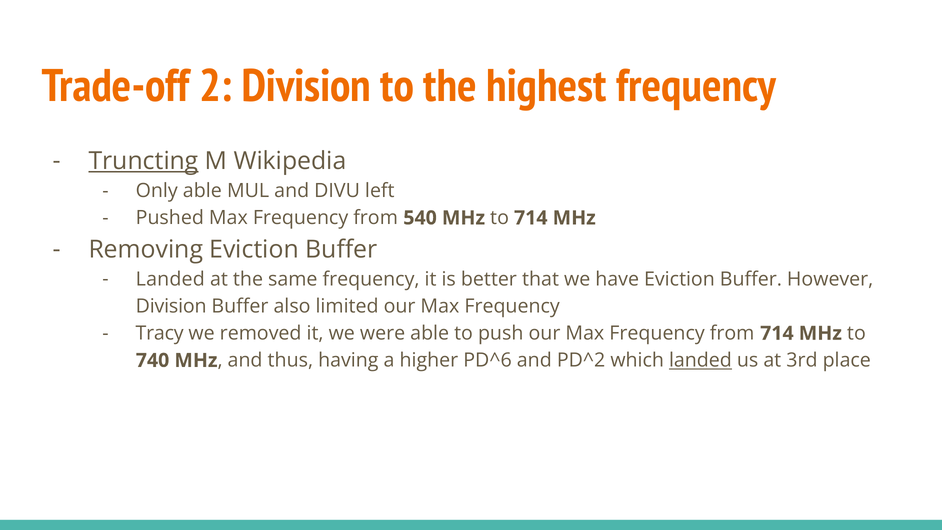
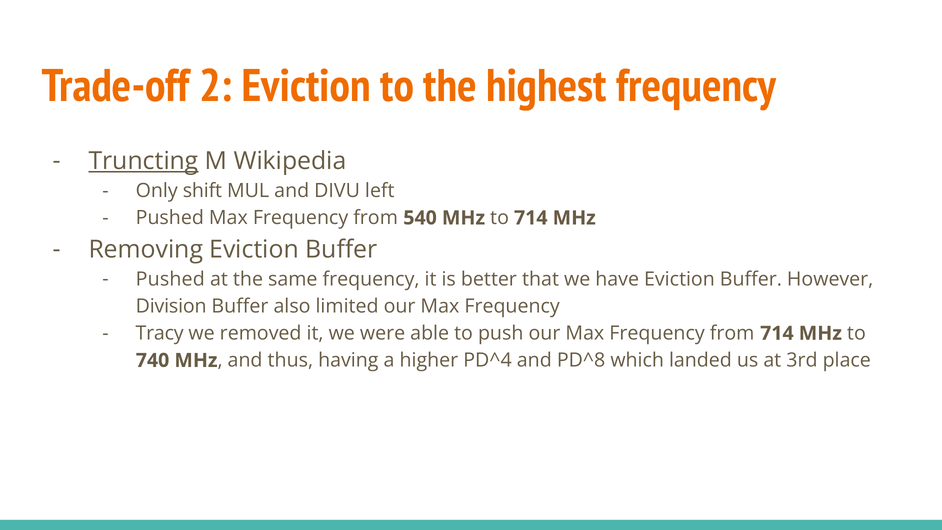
2 Division: Division -> Eviction
Only able: able -> shift
Landed at (170, 279): Landed -> Pushed
PD^6: PD^6 -> PD^4
PD^2: PD^2 -> PD^8
landed at (700, 360) underline: present -> none
